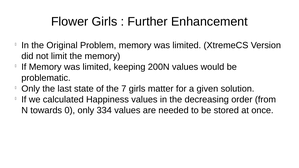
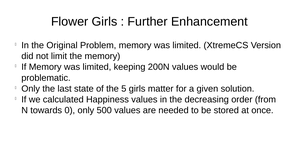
7: 7 -> 5
334: 334 -> 500
